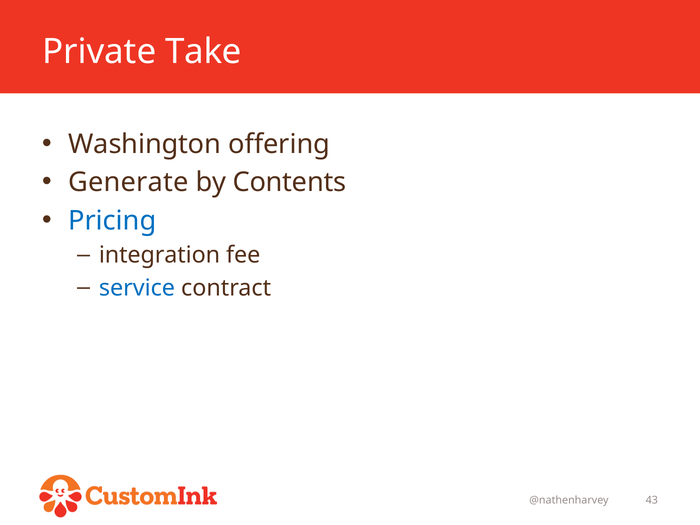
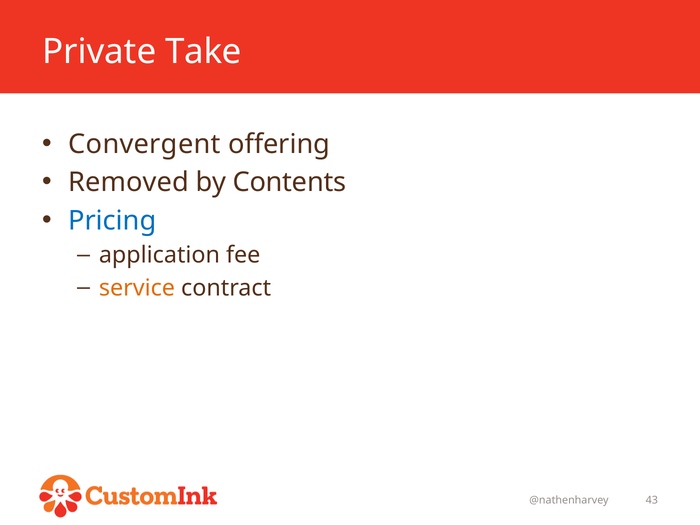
Washington: Washington -> Convergent
Generate: Generate -> Removed
integration: integration -> application
service colour: blue -> orange
